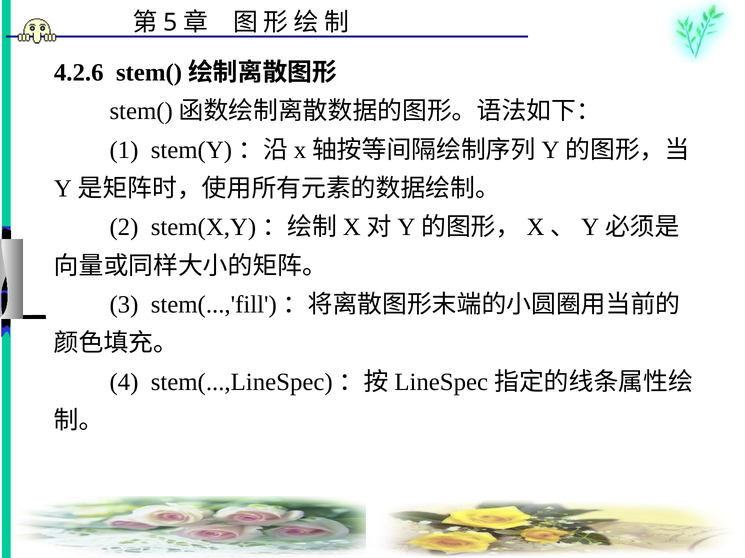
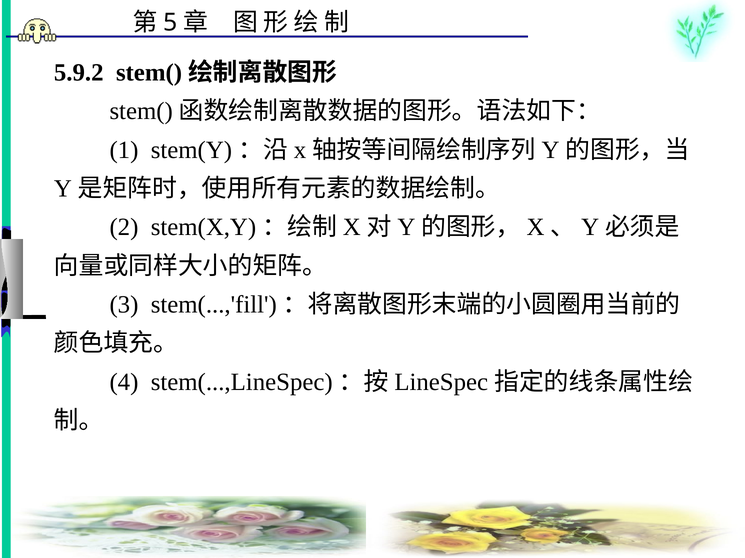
4.2.6: 4.2.6 -> 5.9.2
